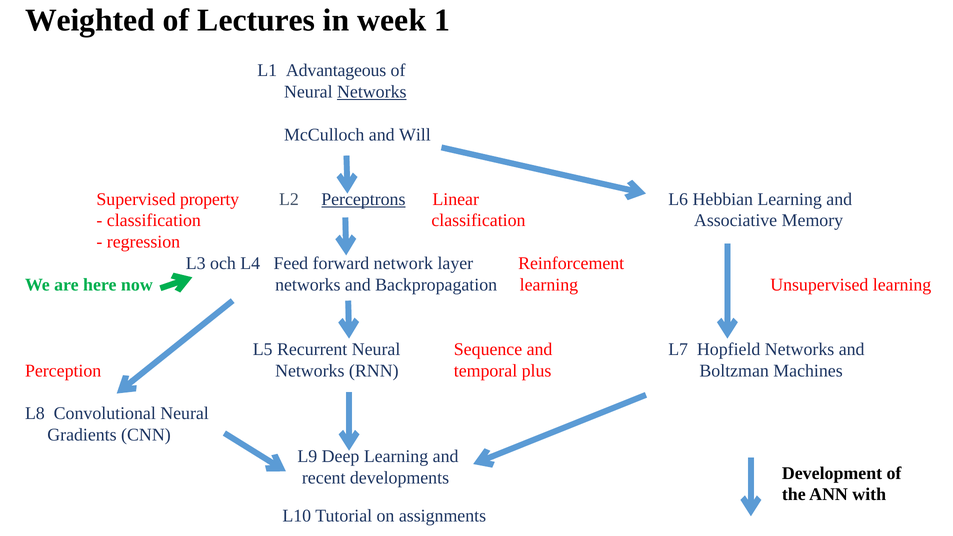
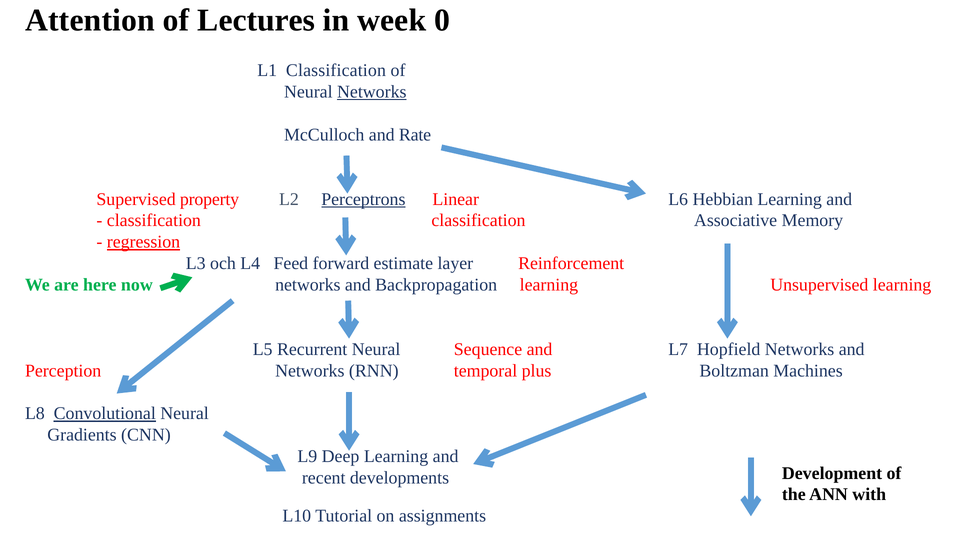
Weighted: Weighted -> Attention
1: 1 -> 0
L1 Advantageous: Advantageous -> Classification
Will: Will -> Rate
regression underline: none -> present
network: network -> estimate
Convolutional underline: none -> present
